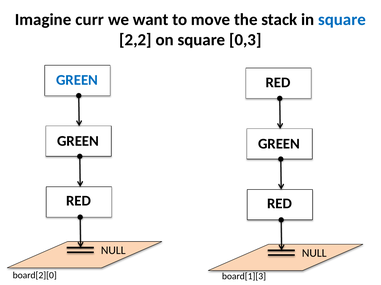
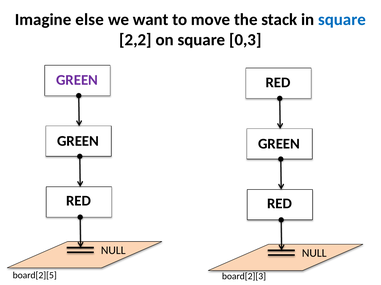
curr: curr -> else
GREEN at (77, 80) colour: blue -> purple
board[2][0: board[2][0 -> board[2][5
board[1][3: board[1][3 -> board[2][3
